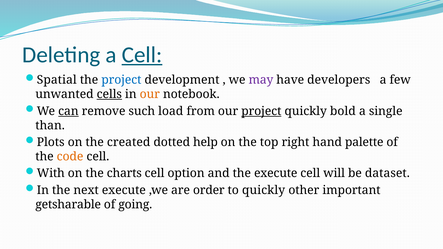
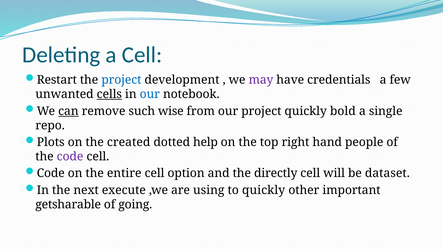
Cell at (142, 55) underline: present -> none
Spatial: Spatial -> Restart
developers: developers -> credentials
our at (150, 94) colour: orange -> blue
load: load -> wise
project at (261, 111) underline: present -> none
than: than -> repo
palette: palette -> people
code at (70, 157) colour: orange -> purple
With at (51, 174): With -> Code
charts: charts -> entire
the execute: execute -> directly
order: order -> using
